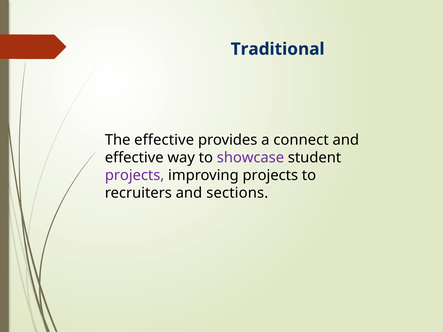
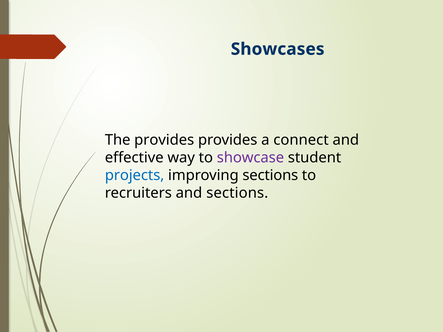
Traditional: Traditional -> Showcases
The effective: effective -> provides
projects at (135, 175) colour: purple -> blue
improving projects: projects -> sections
